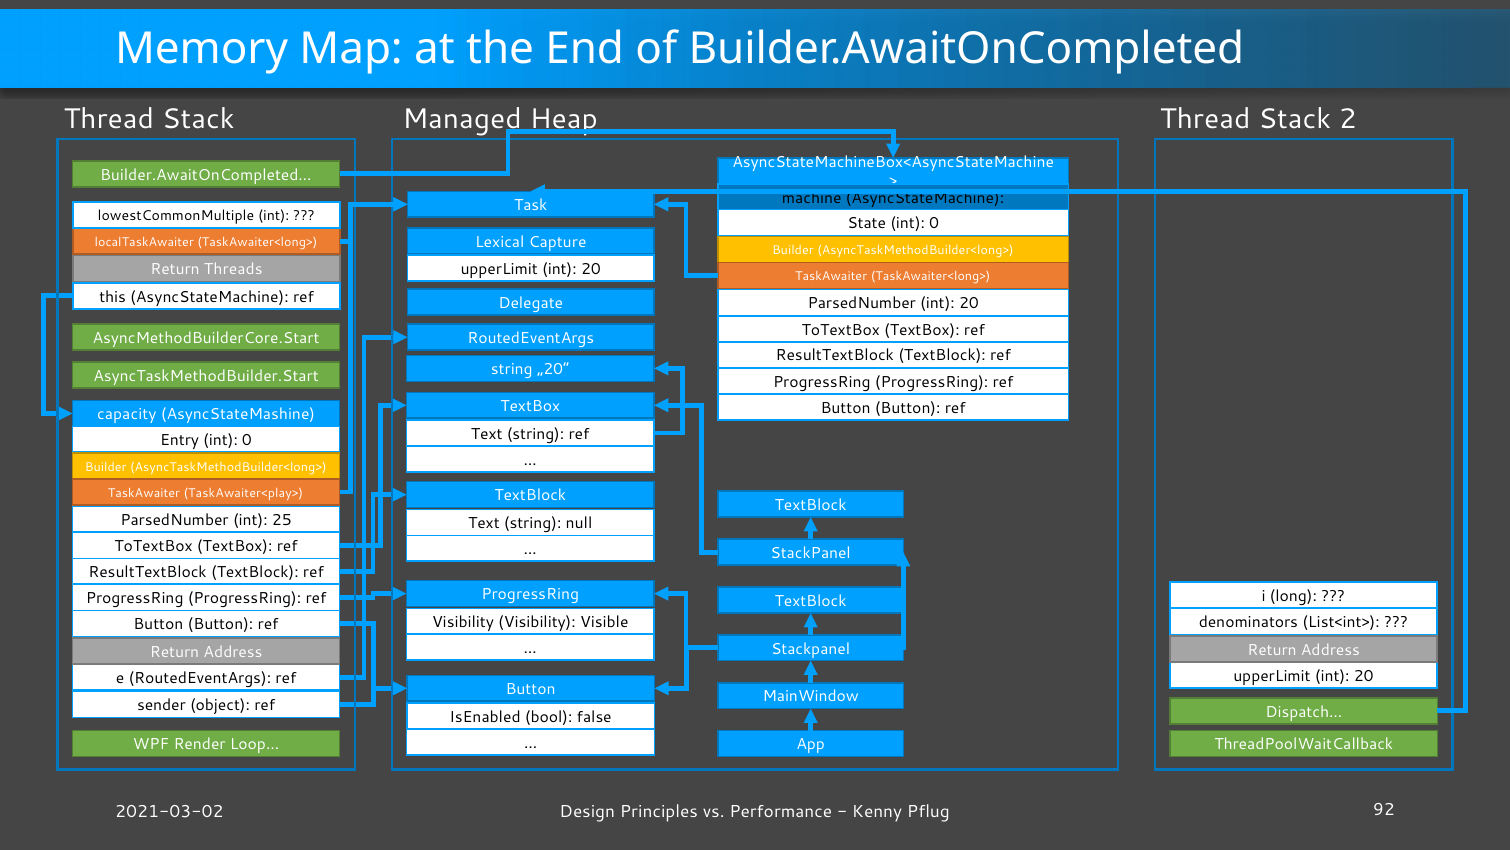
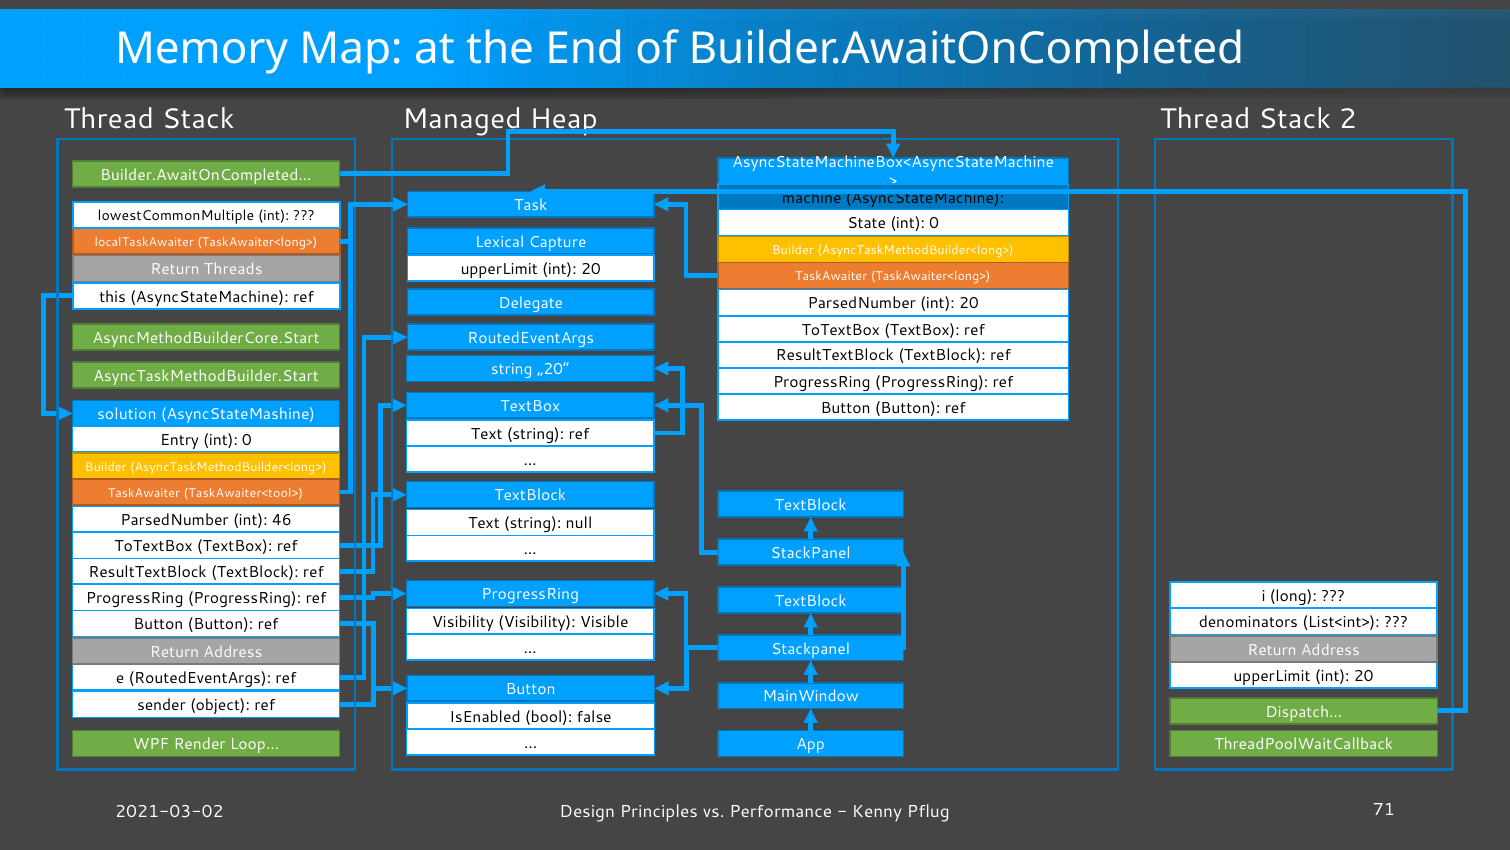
capacity: capacity -> solution
TaskAwaiter<play>: TaskAwaiter<play> -> TaskAwaiter<tool>
25: 25 -> 46
92: 92 -> 71
